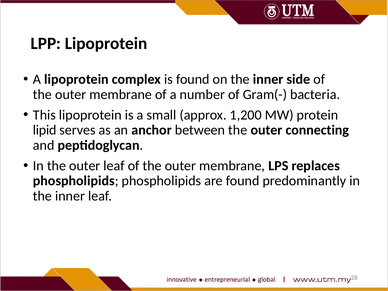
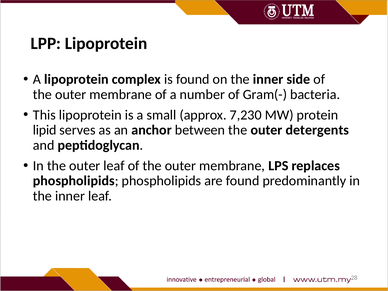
1,200: 1,200 -> 7,230
connecting: connecting -> detergents
